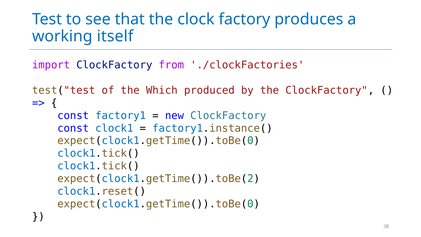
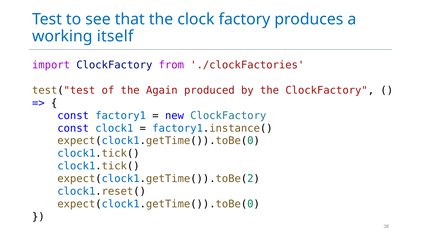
Which: Which -> Again
